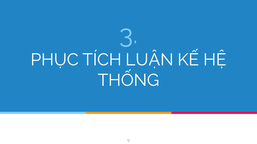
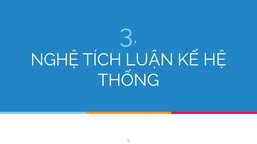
PHỤC: PHỤC -> NGHỆ
